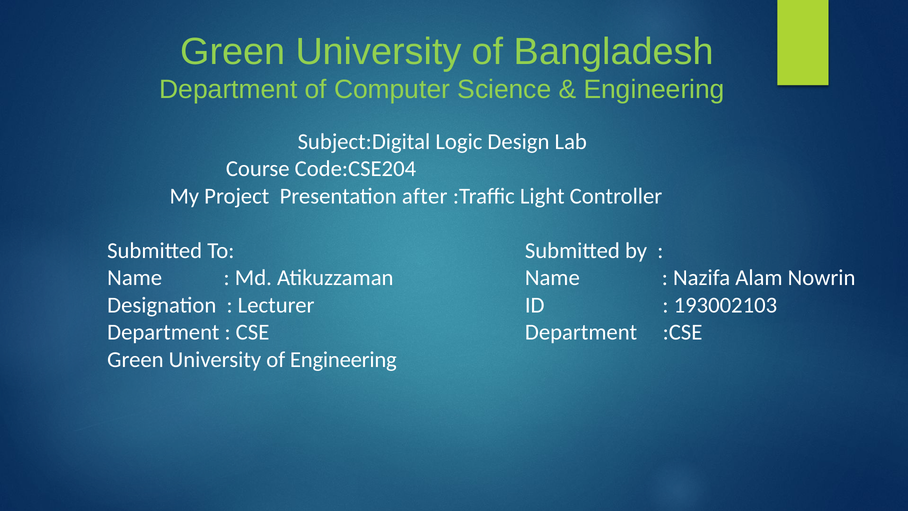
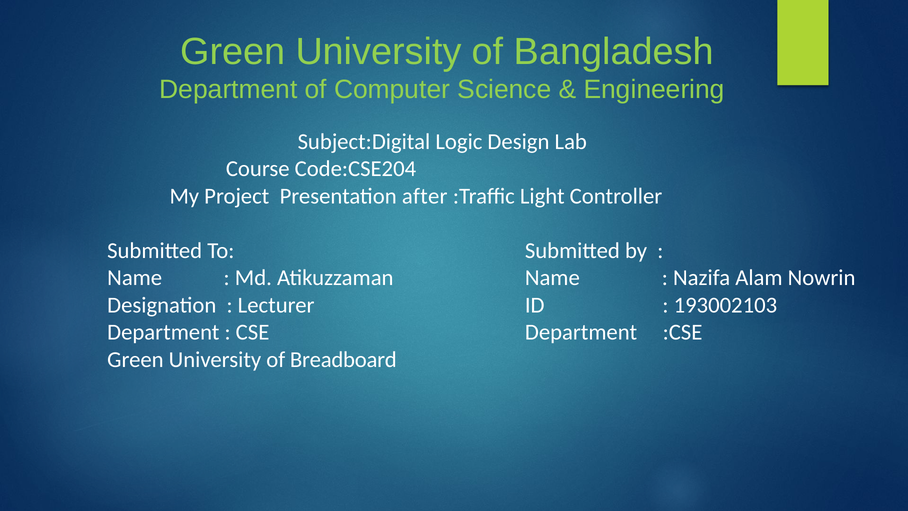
of Engineering: Engineering -> Breadboard
